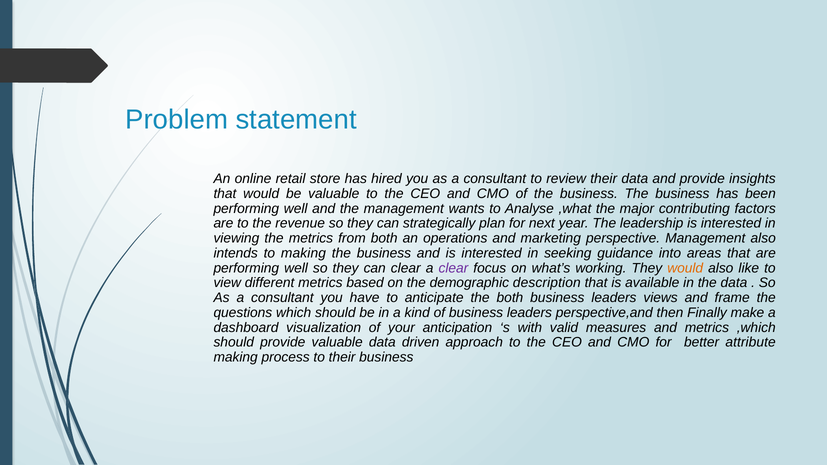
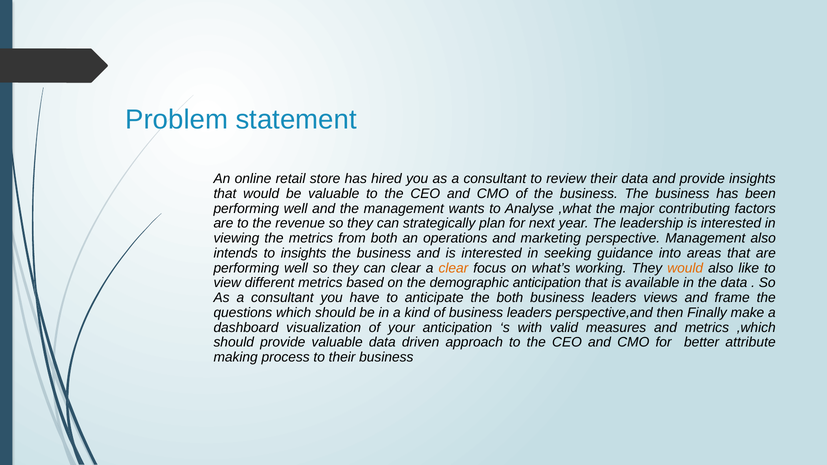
to making: making -> insights
clear at (453, 268) colour: purple -> orange
demographic description: description -> anticipation
